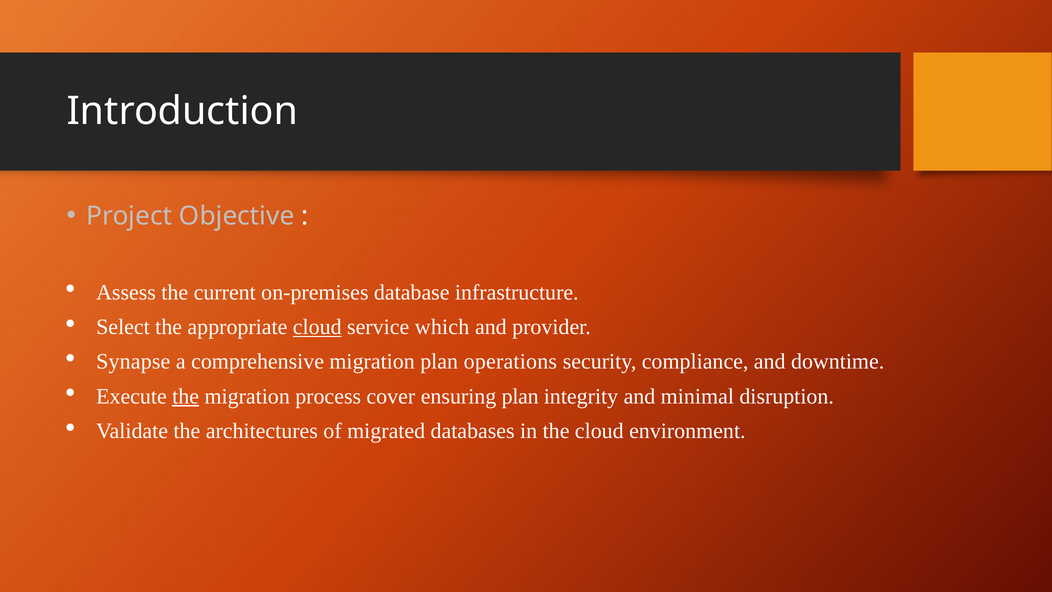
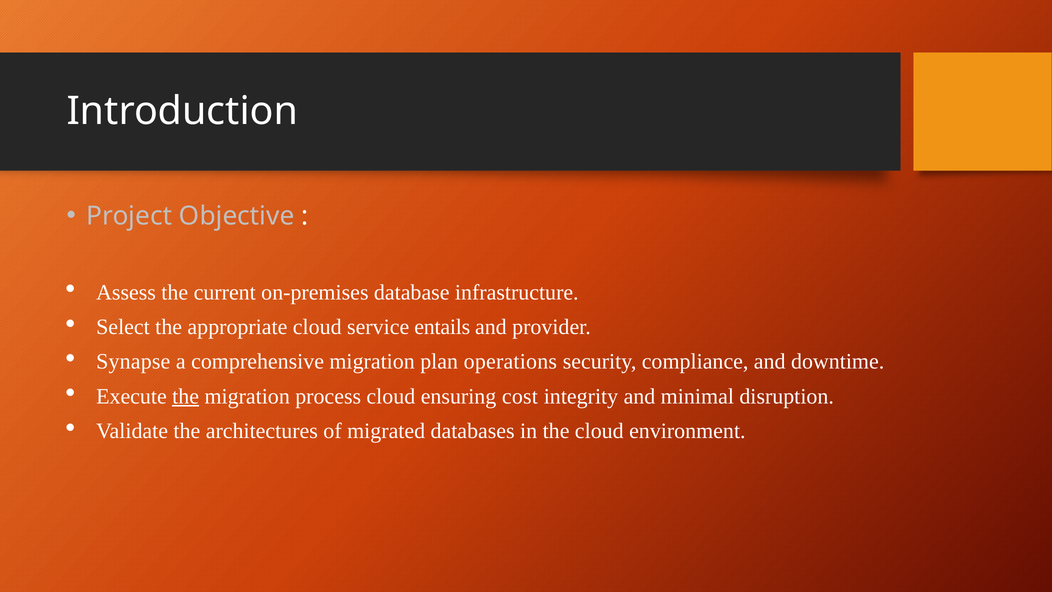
cloud at (317, 327) underline: present -> none
which: which -> entails
process cover: cover -> cloud
ensuring plan: plan -> cost
